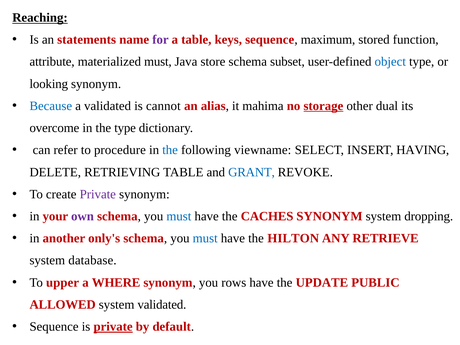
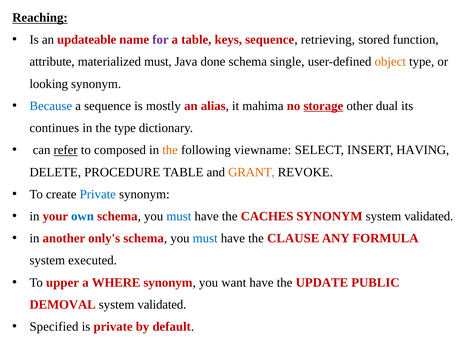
statements: statements -> updateable
maximum: maximum -> retrieving
store: store -> done
subset: subset -> single
object colour: blue -> orange
a validated: validated -> sequence
cannot: cannot -> mostly
overcome: overcome -> continues
refer underline: none -> present
procedure: procedure -> composed
the at (170, 150) colour: blue -> orange
RETRIEVING: RETRIEVING -> PROCEDURE
GRANT colour: blue -> orange
Private at (98, 194) colour: purple -> blue
own colour: purple -> blue
SYNONYM system dropping: dropping -> validated
HILTON: HILTON -> CLAUSE
RETRIEVE: RETRIEVE -> FORMULA
database: database -> executed
rows: rows -> want
ALLOWED: ALLOWED -> DEMOVAL
Sequence at (54, 327): Sequence -> Specified
private at (113, 327) underline: present -> none
